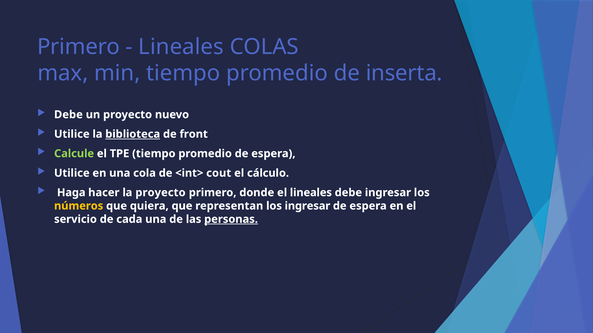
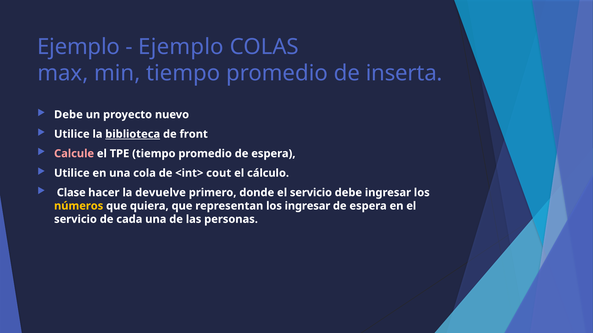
Primero at (79, 47): Primero -> Ejemplo
Lineales at (181, 47): Lineales -> Ejemplo
Calcule colour: light green -> pink
Haga: Haga -> Clase
la proyecto: proyecto -> devuelve
donde el lineales: lineales -> servicio
personas underline: present -> none
